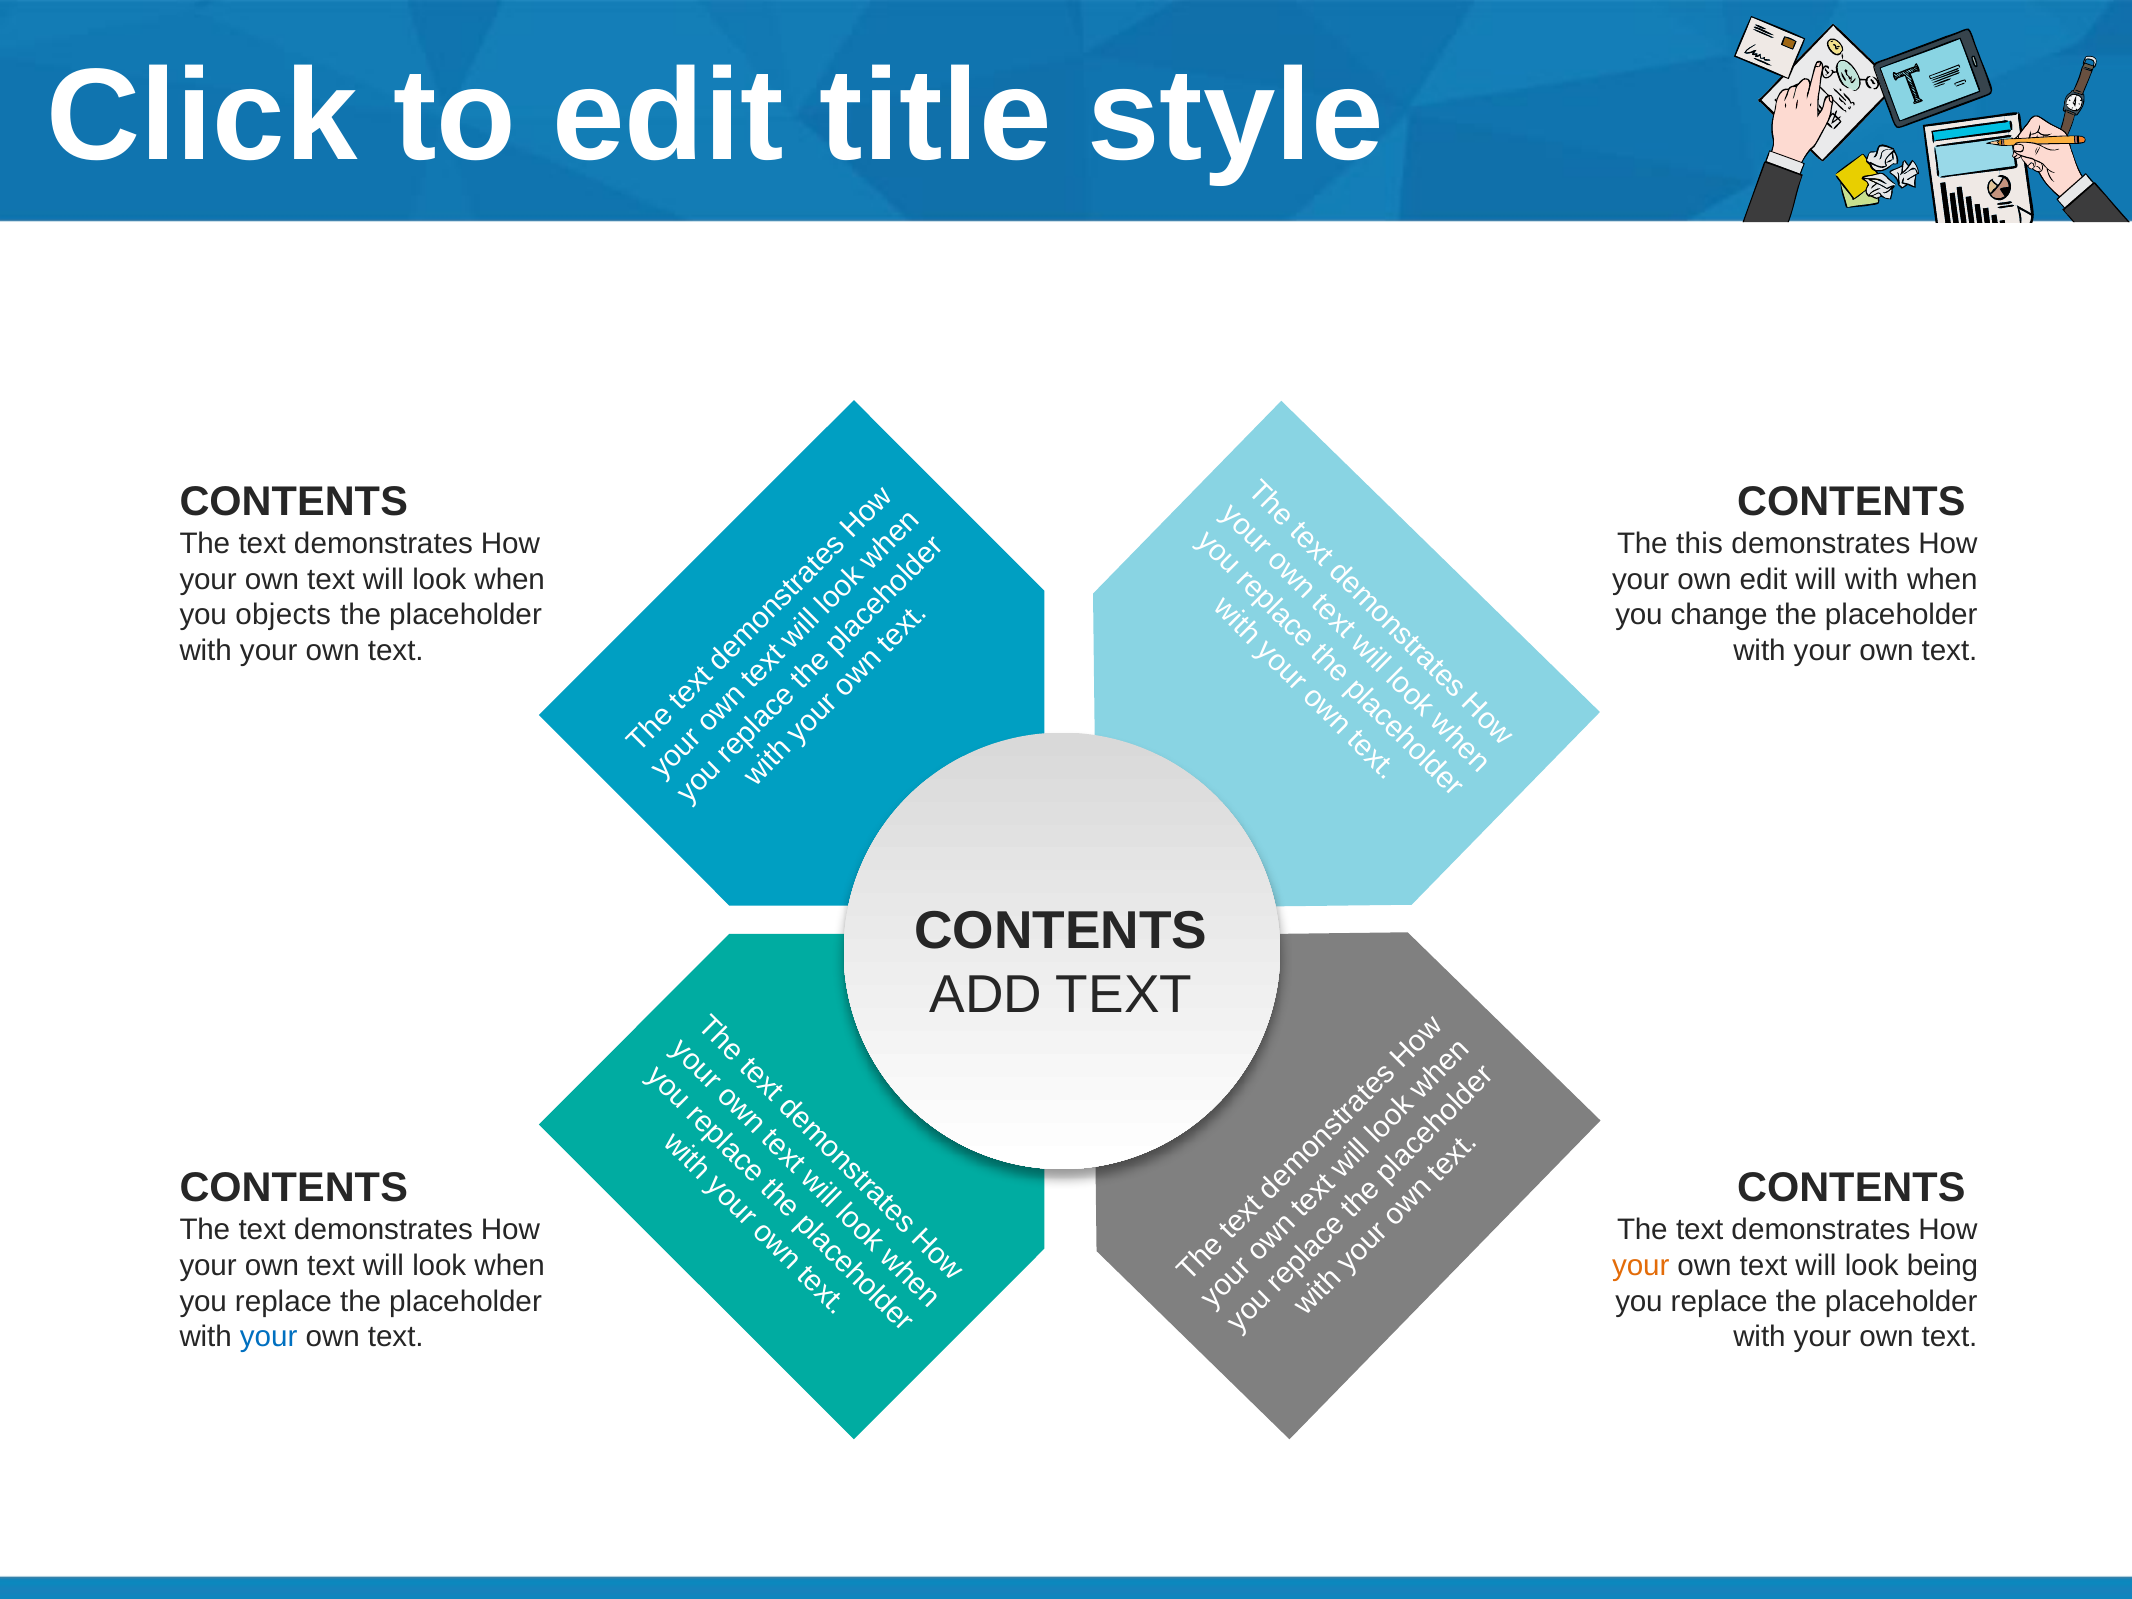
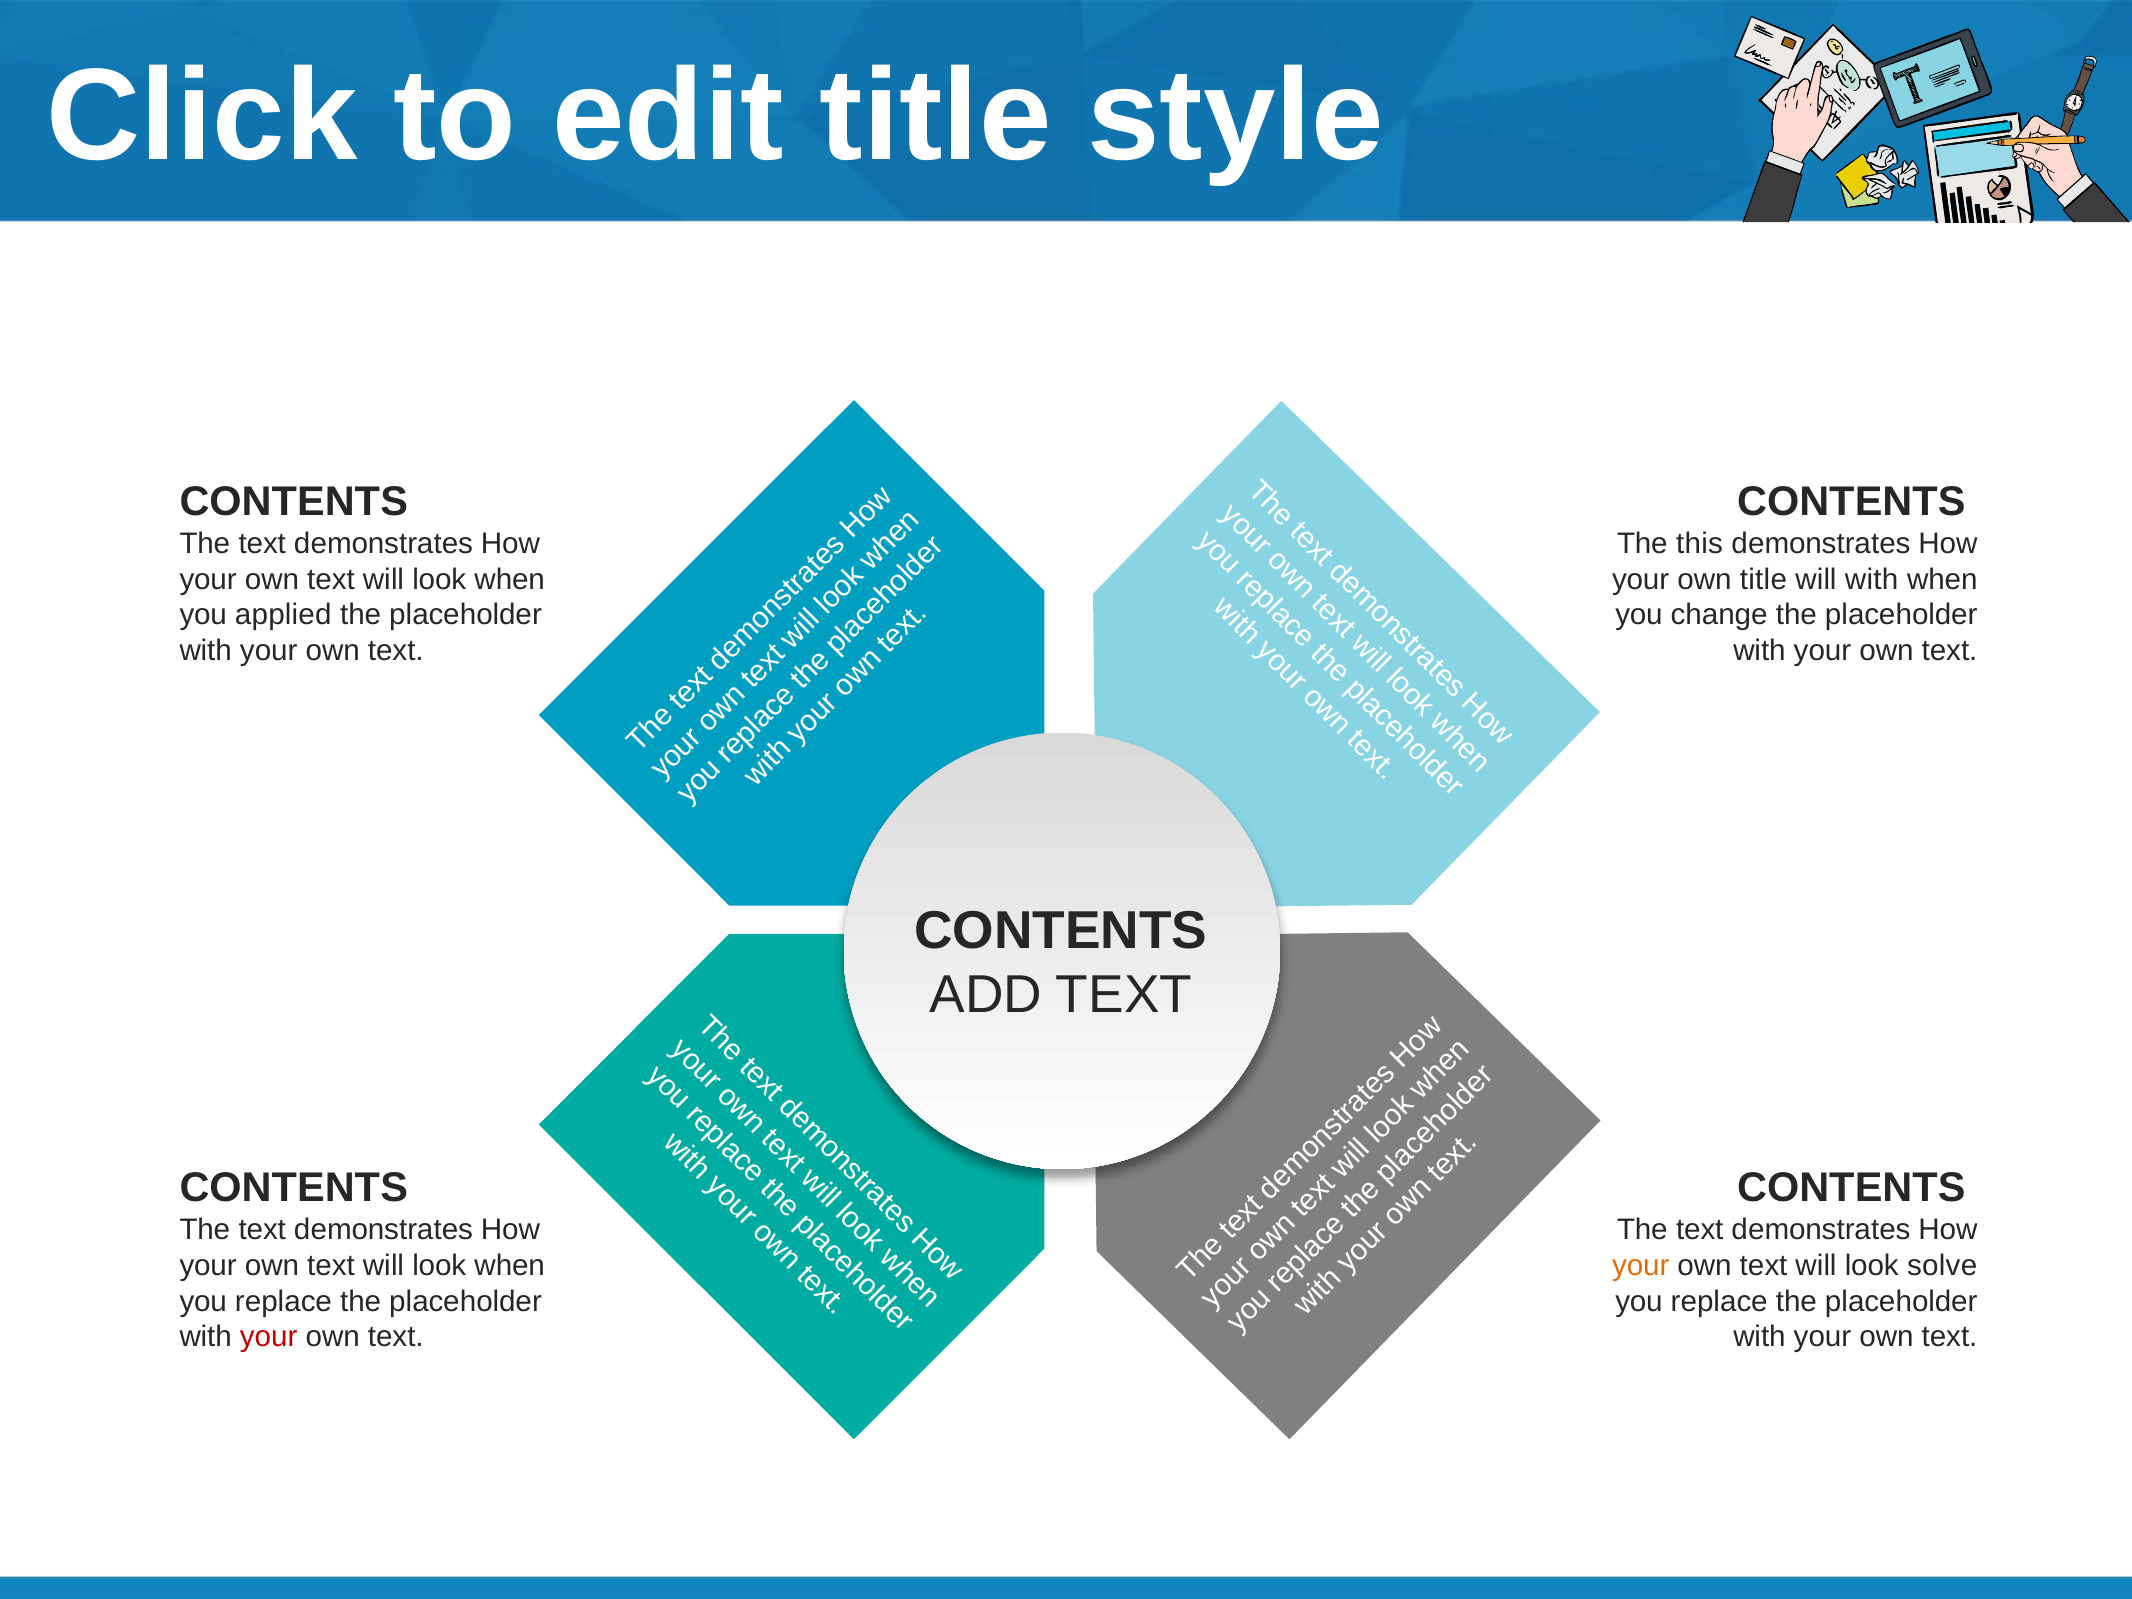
own edit: edit -> title
objects: objects -> applied
being: being -> solve
your at (269, 1337) colour: blue -> red
